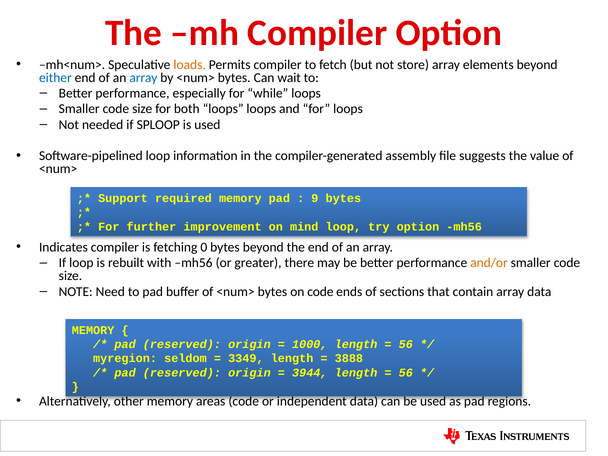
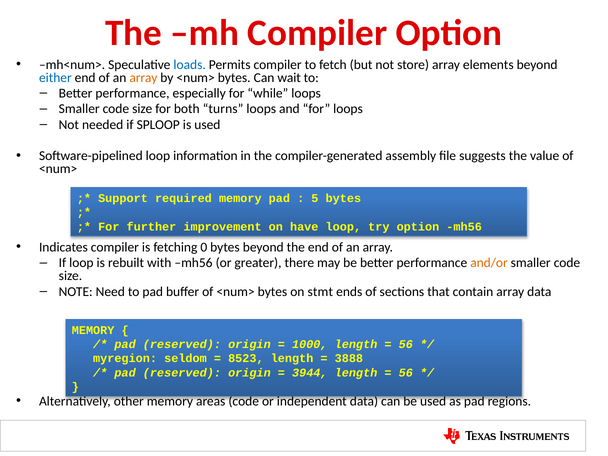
loads colour: orange -> blue
array at (143, 78) colour: blue -> orange
both loops: loops -> turns
9: 9 -> 5
mind: mind -> have
on code: code -> stmt
3349: 3349 -> 8523
